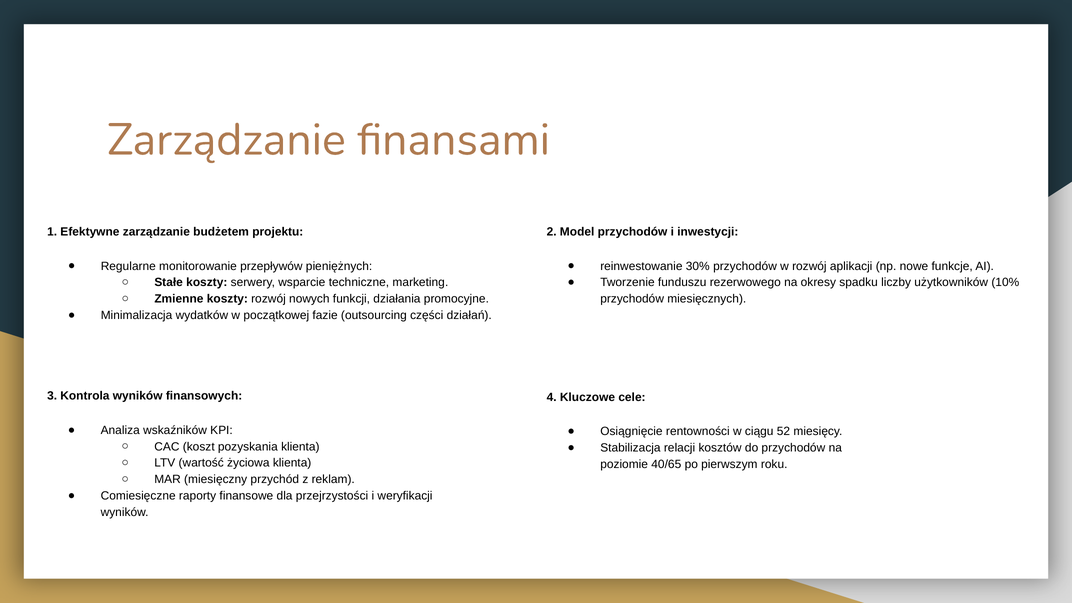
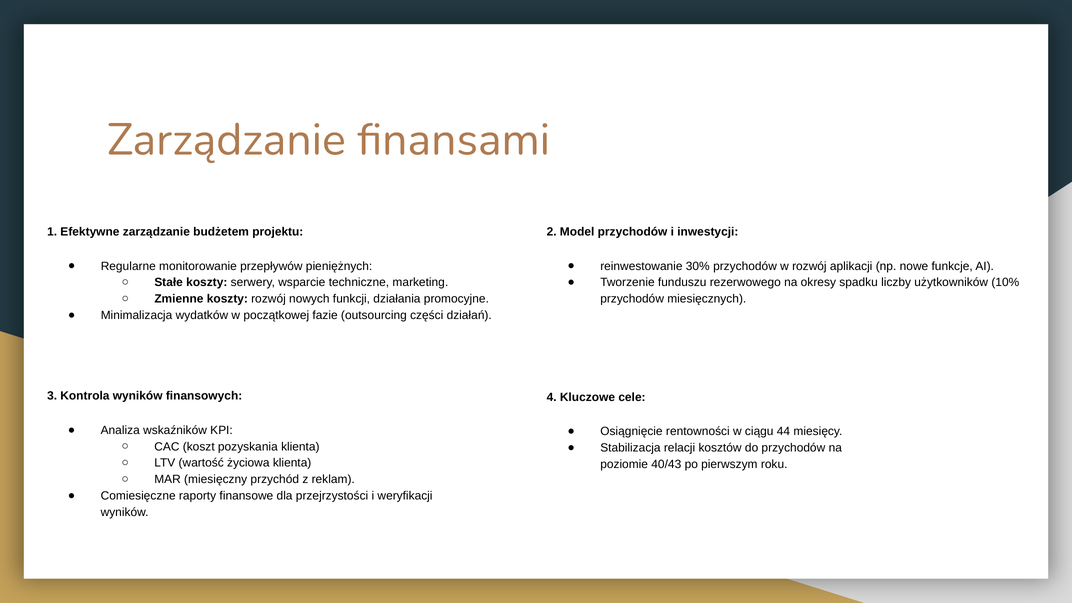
52: 52 -> 44
40/65: 40/65 -> 40/43
